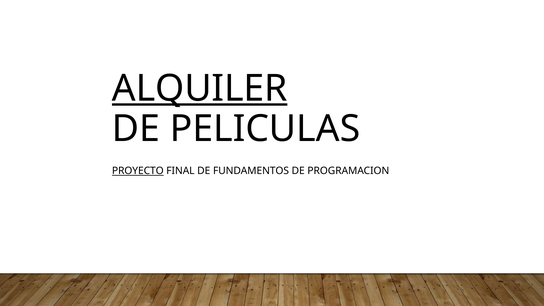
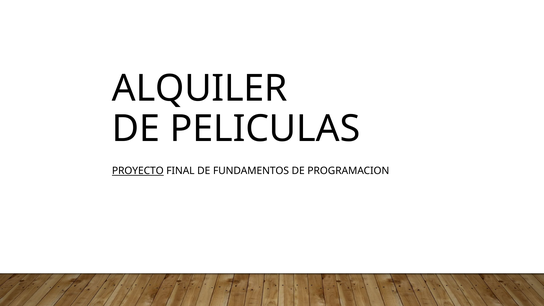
ALQUILER underline: present -> none
